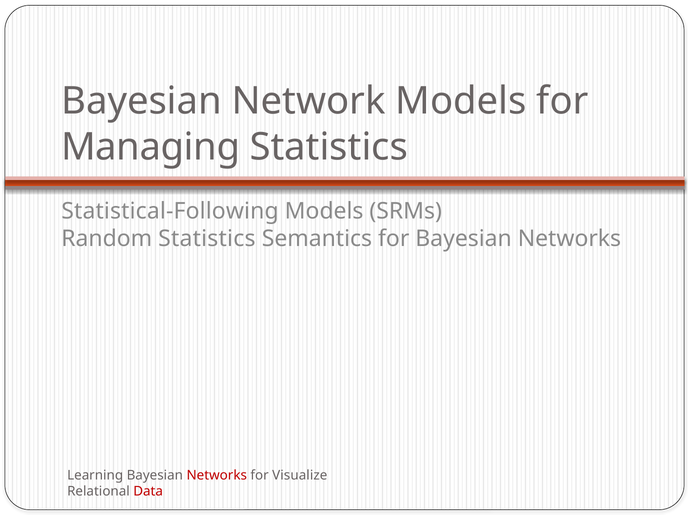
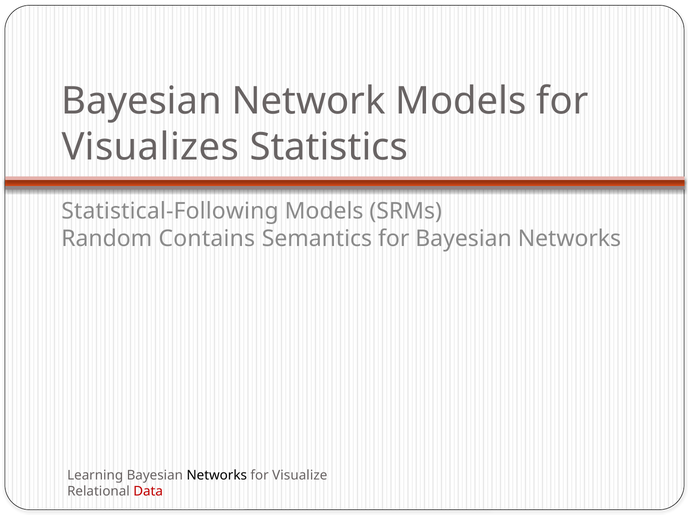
Managing: Managing -> Visualizes
Random Statistics: Statistics -> Contains
Networks at (217, 475) colour: red -> black
